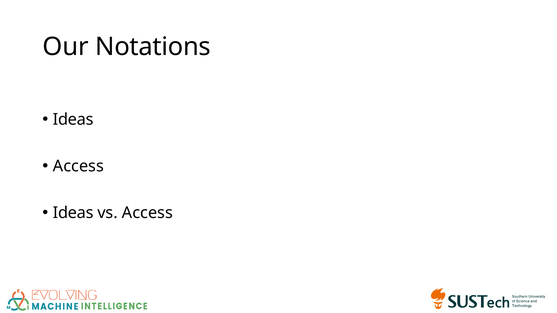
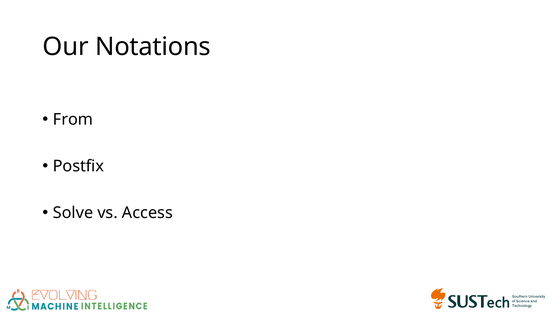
Ideas at (73, 119): Ideas -> From
Access at (78, 166): Access -> Postfix
Ideas at (73, 213): Ideas -> Solve
